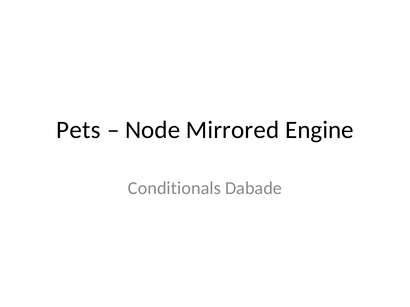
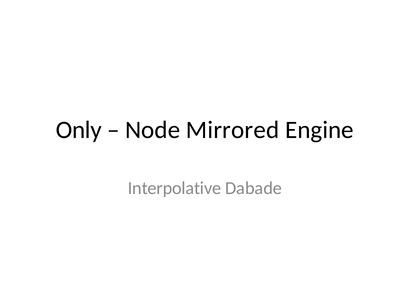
Pets: Pets -> Only
Conditionals: Conditionals -> Interpolative
